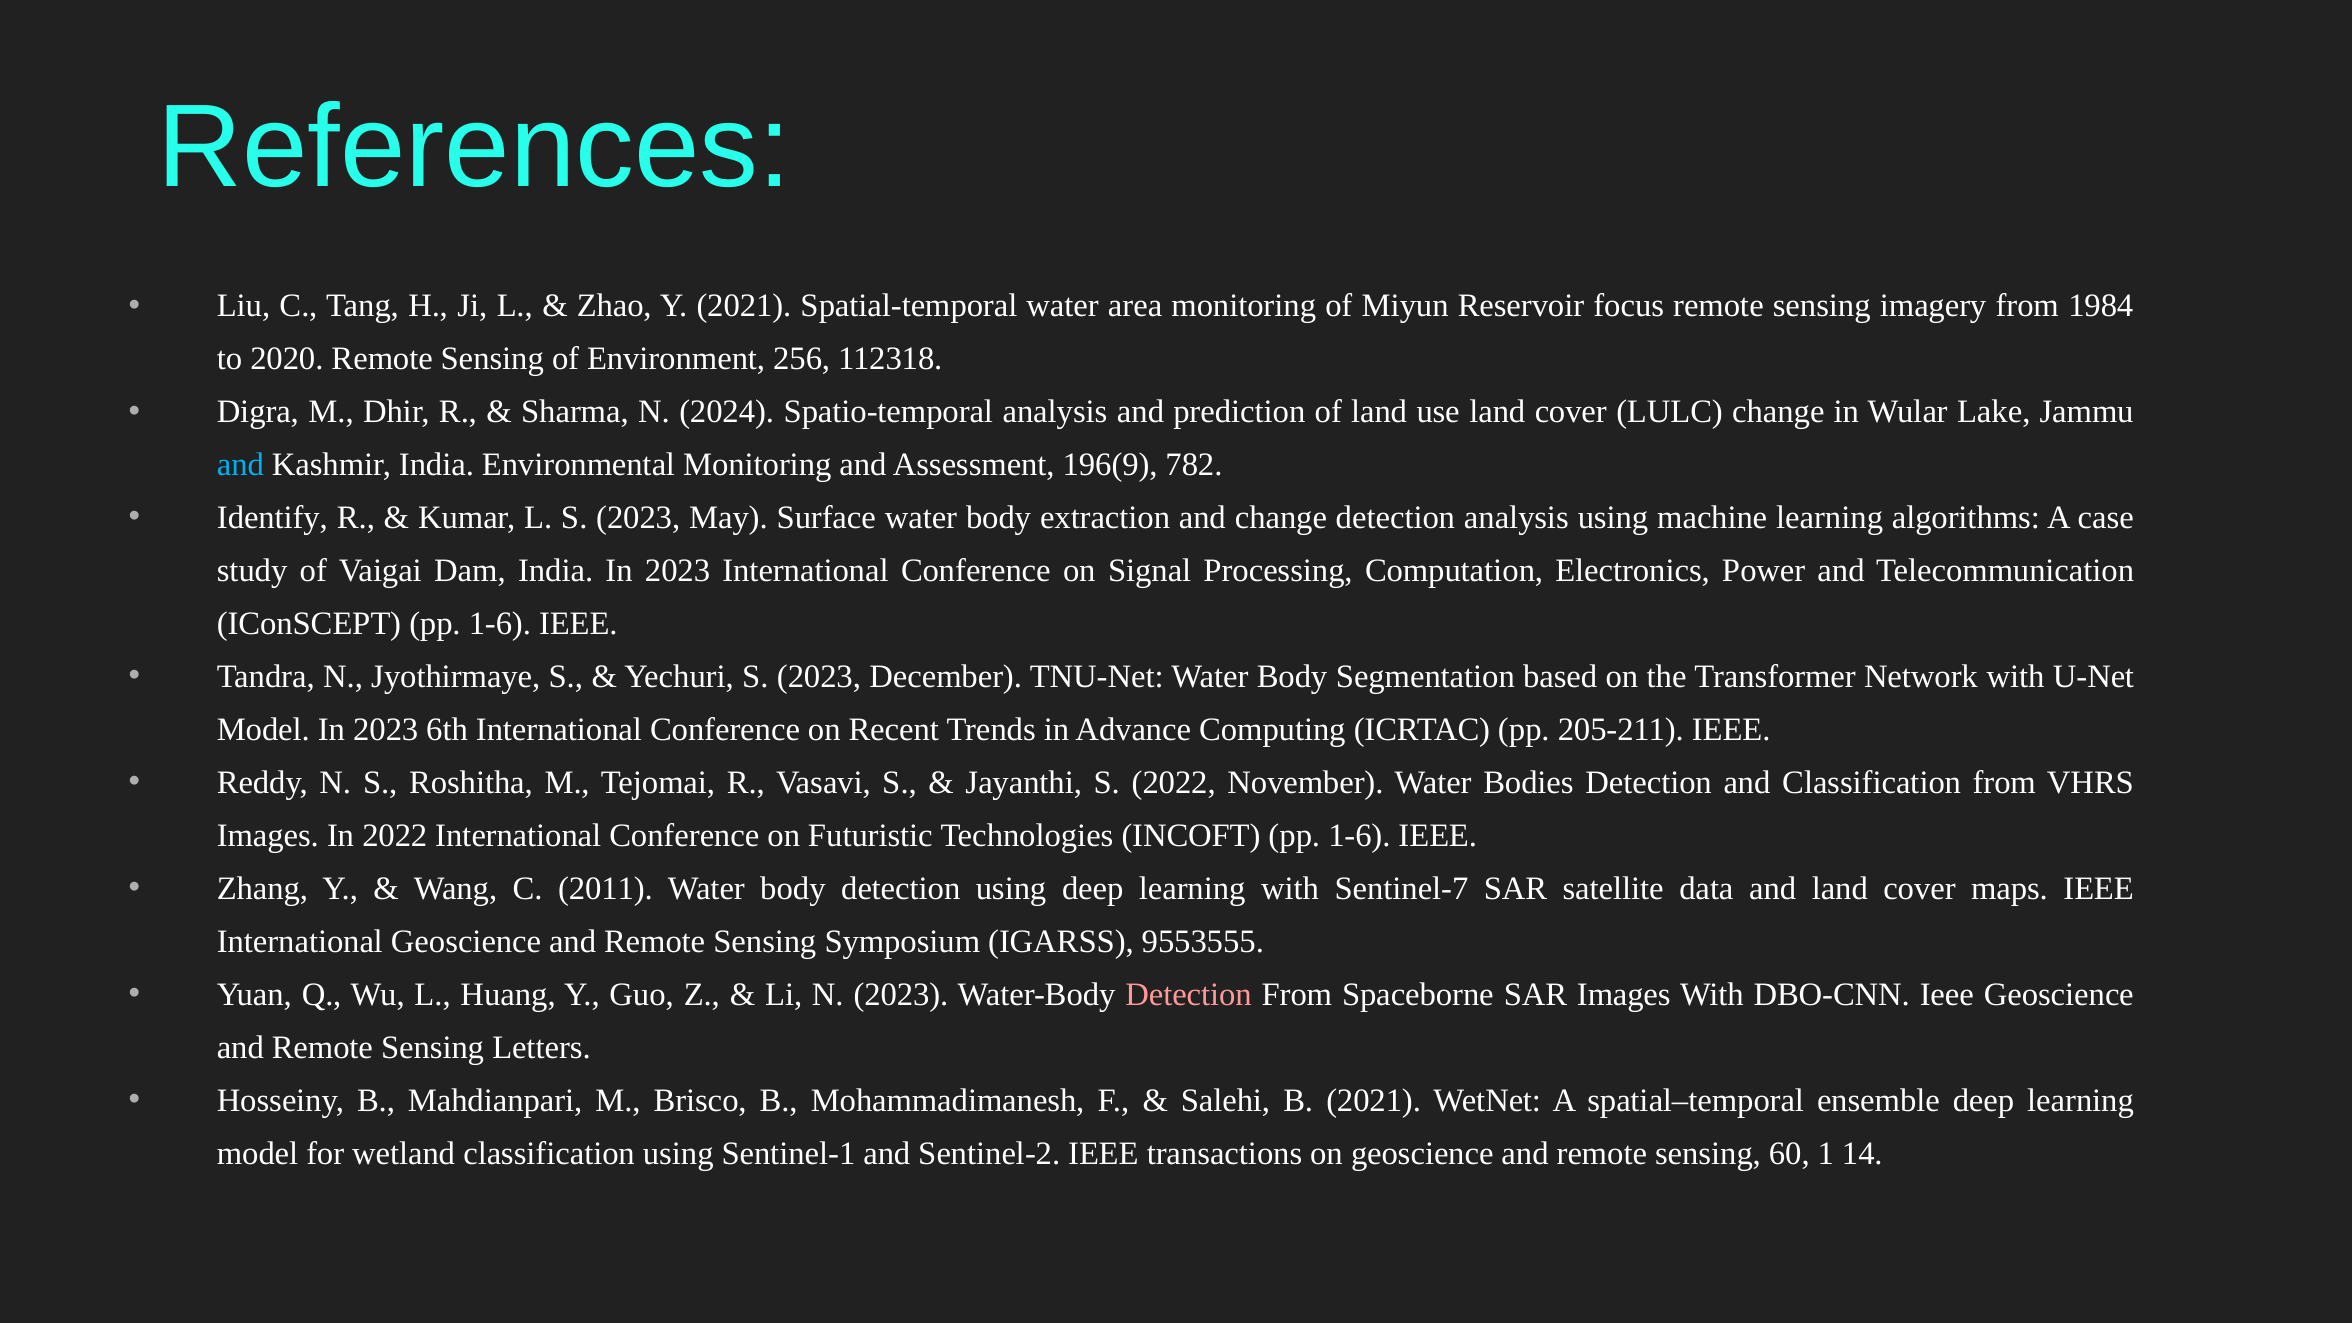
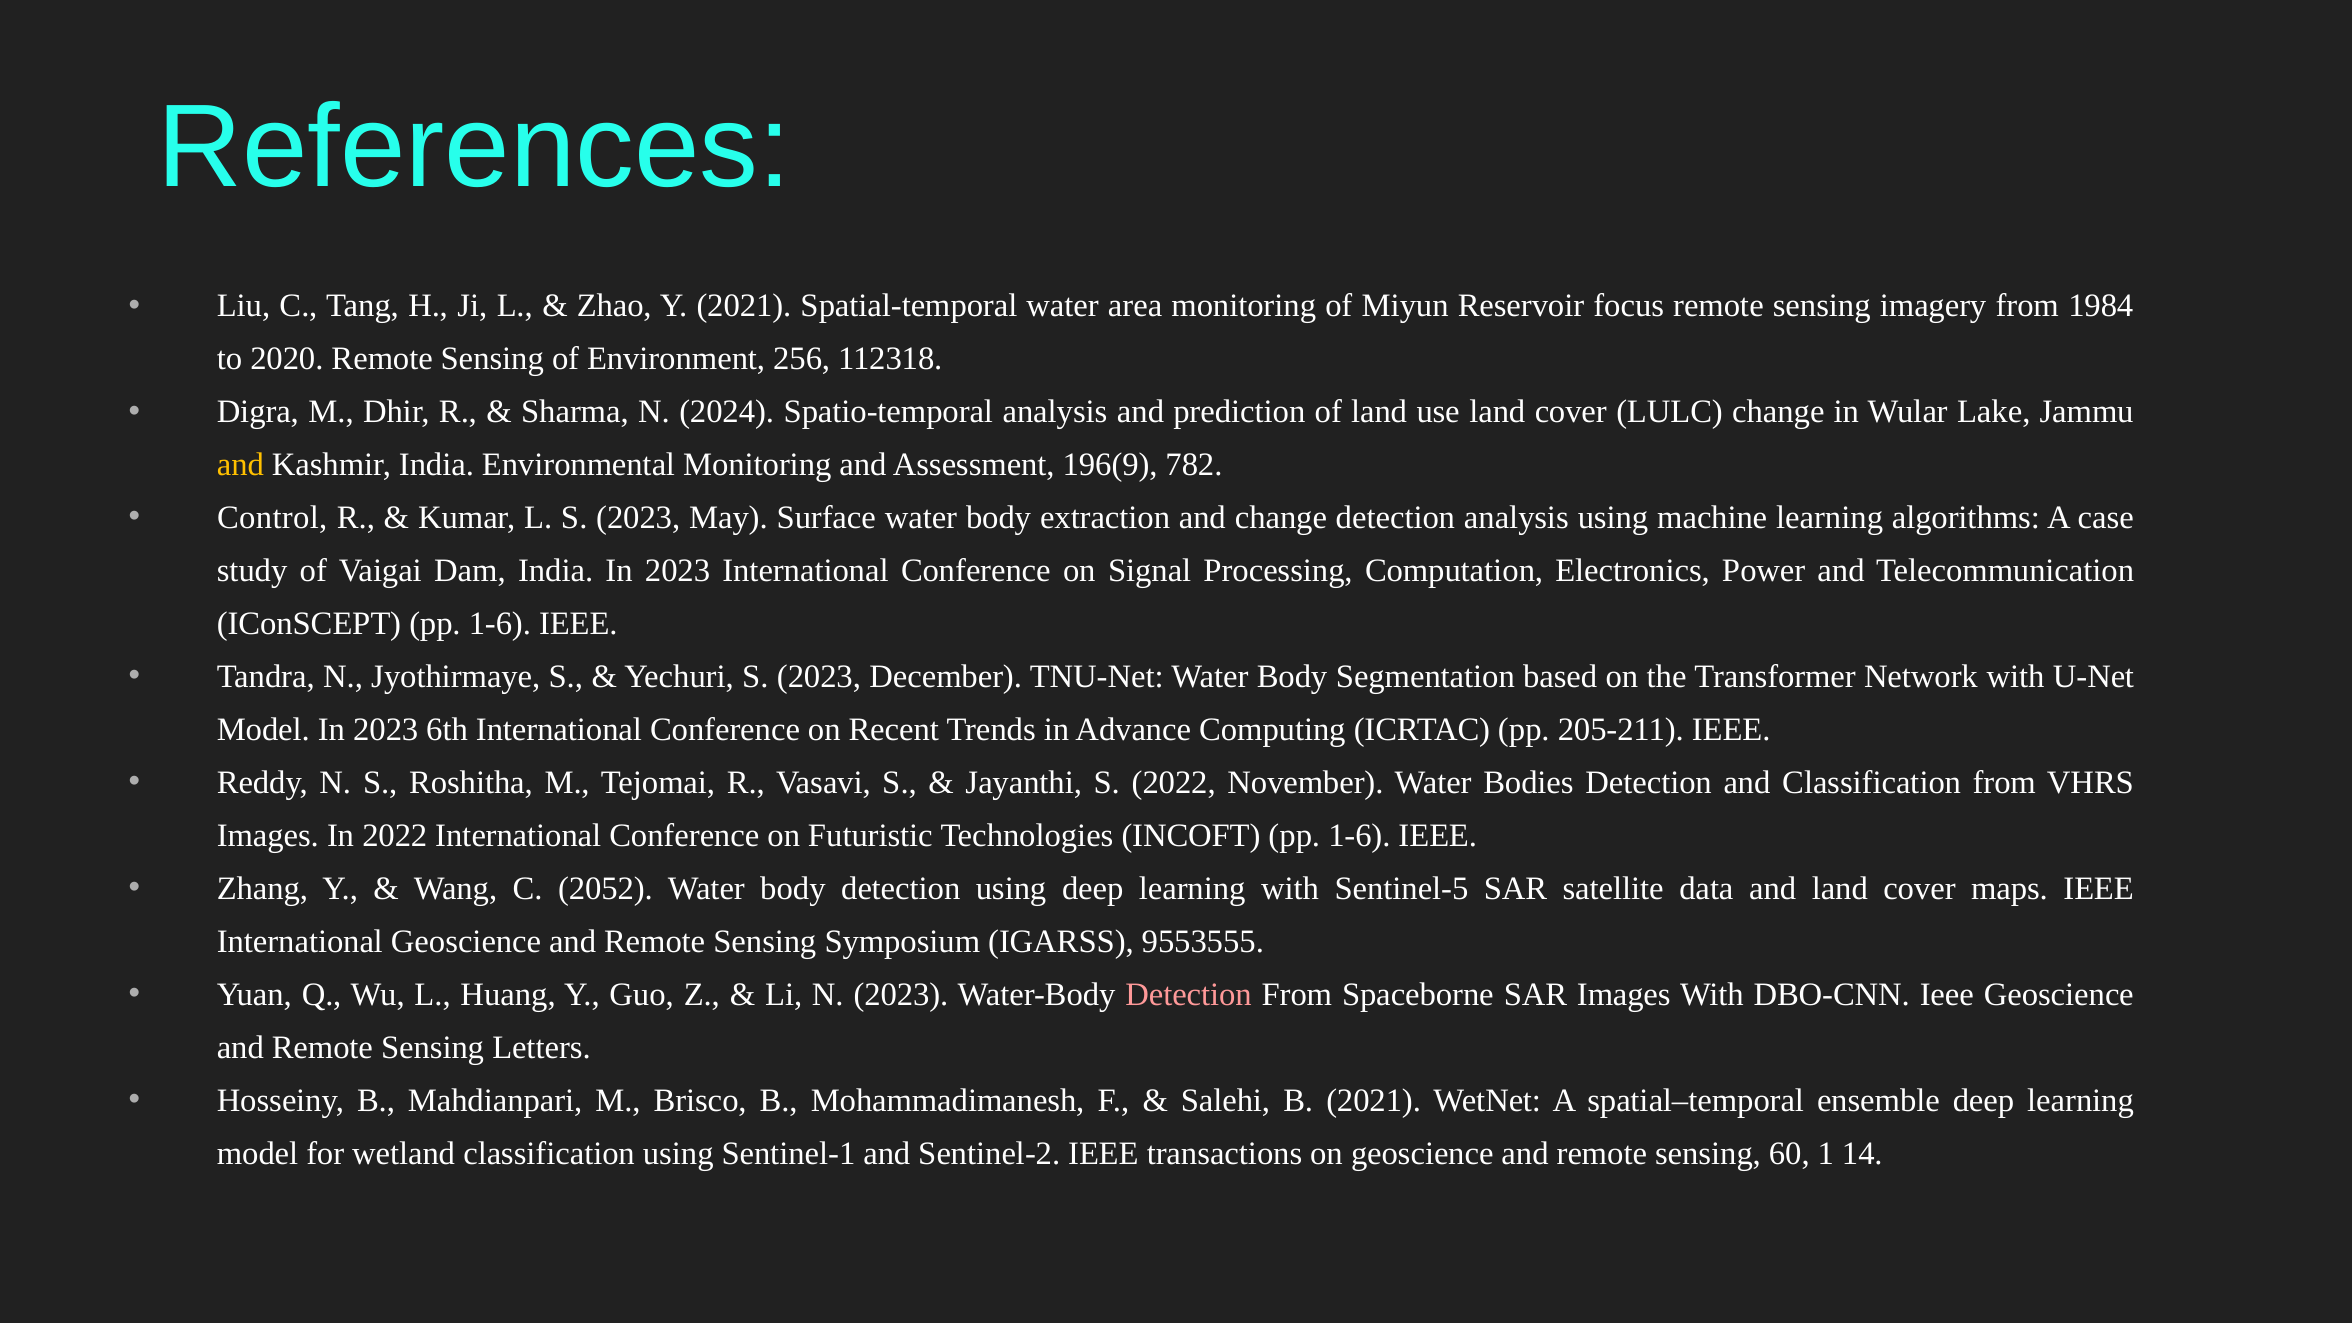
and at (240, 465) colour: light blue -> yellow
Identify: Identify -> Control
2011: 2011 -> 2052
Sentinel-7: Sentinel-7 -> Sentinel-5
